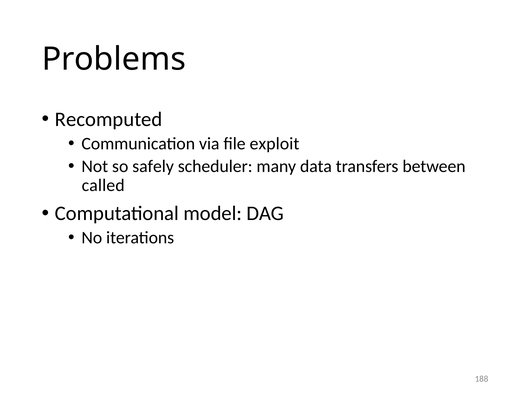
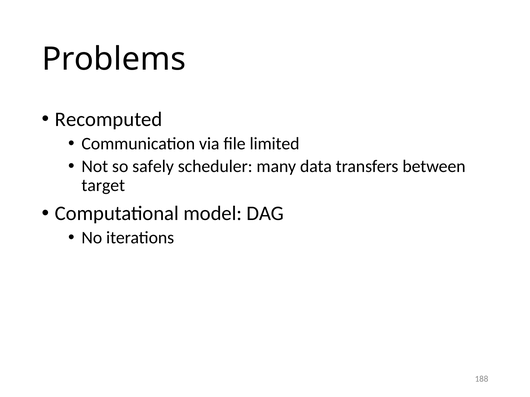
exploit: exploit -> limited
called: called -> target
